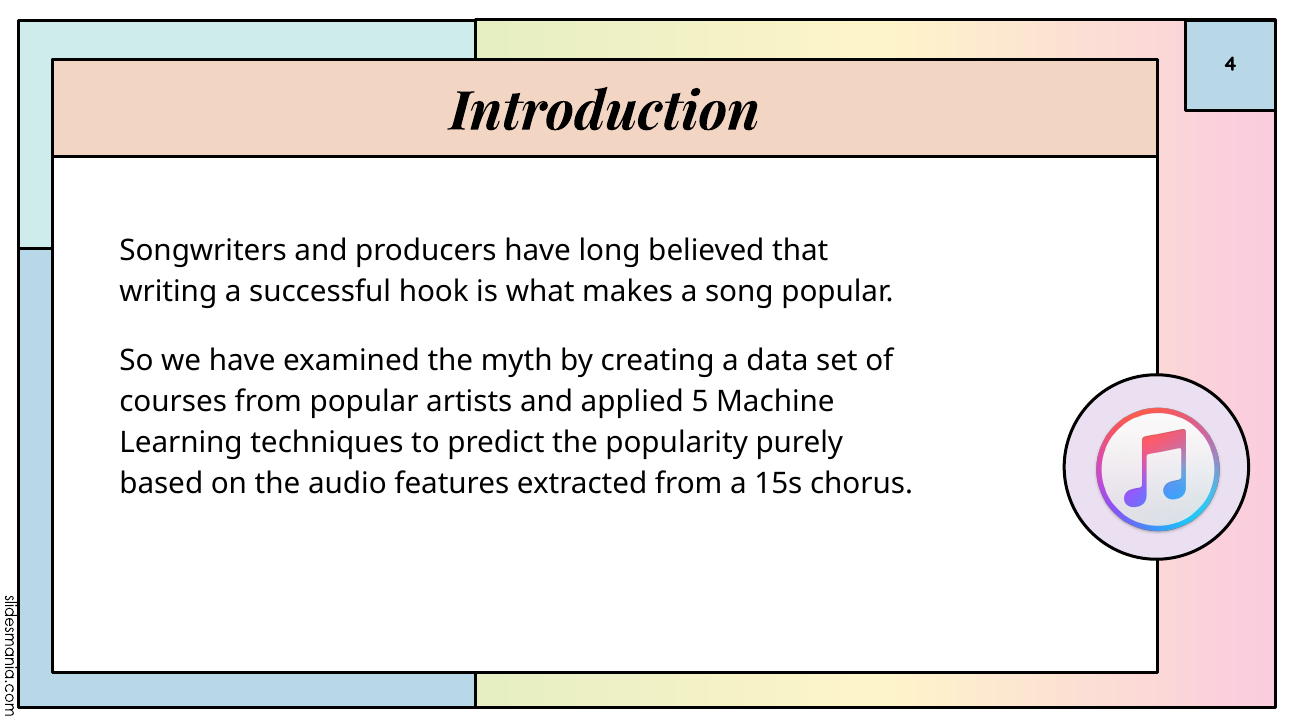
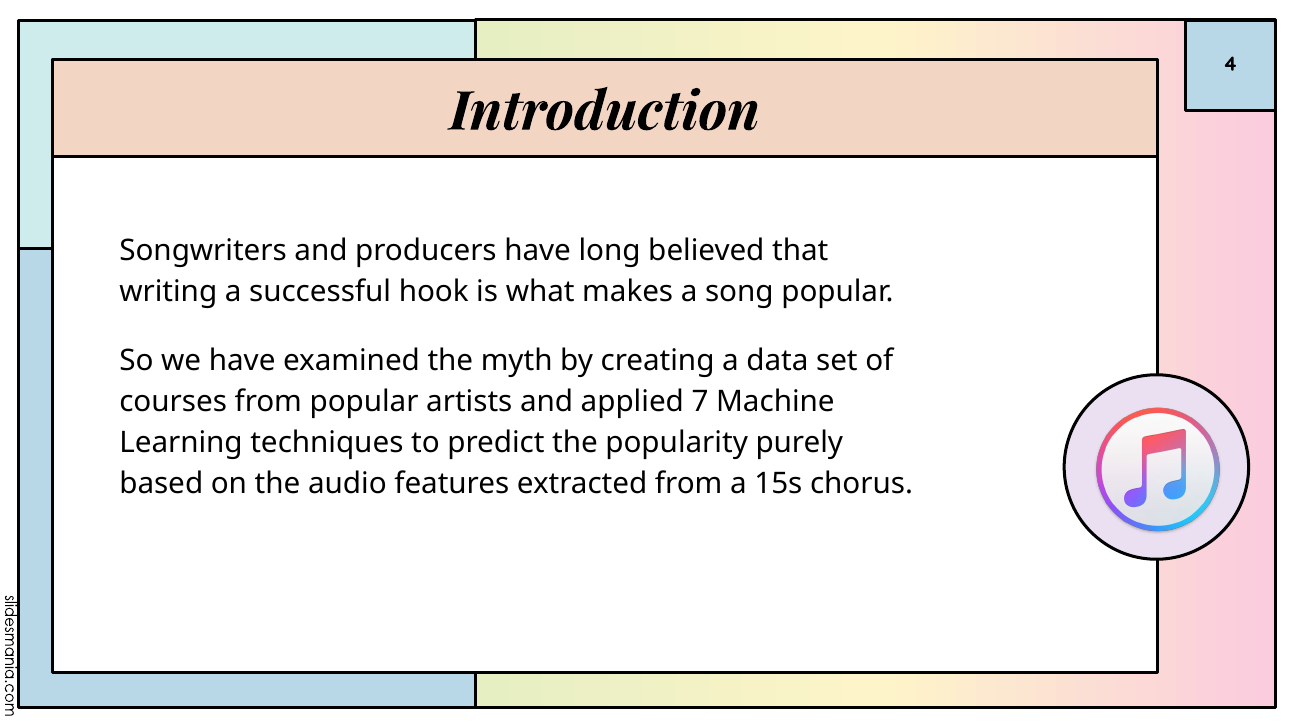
5: 5 -> 7
